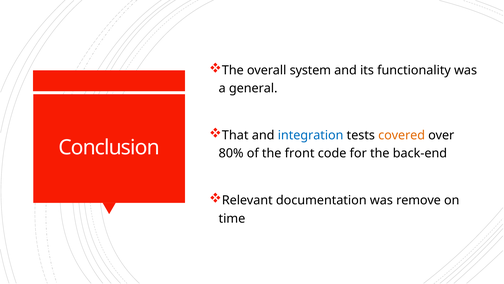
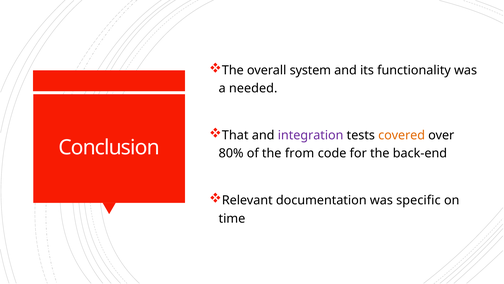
general: general -> needed
integration colour: blue -> purple
front: front -> from
remove: remove -> specific
